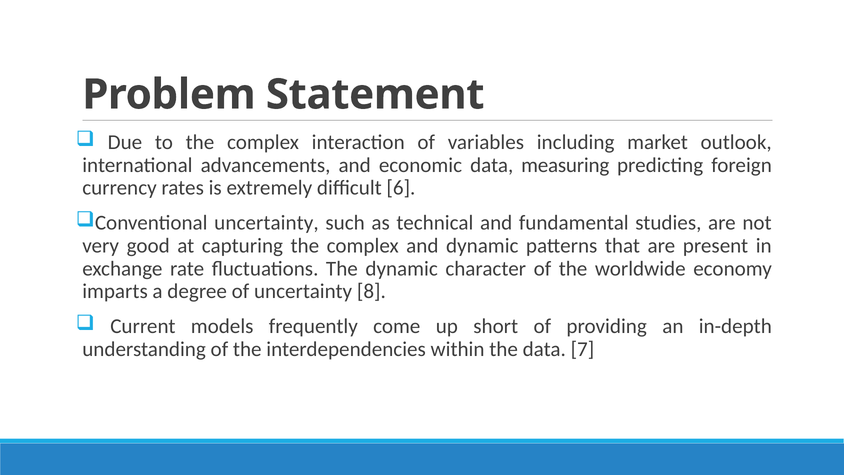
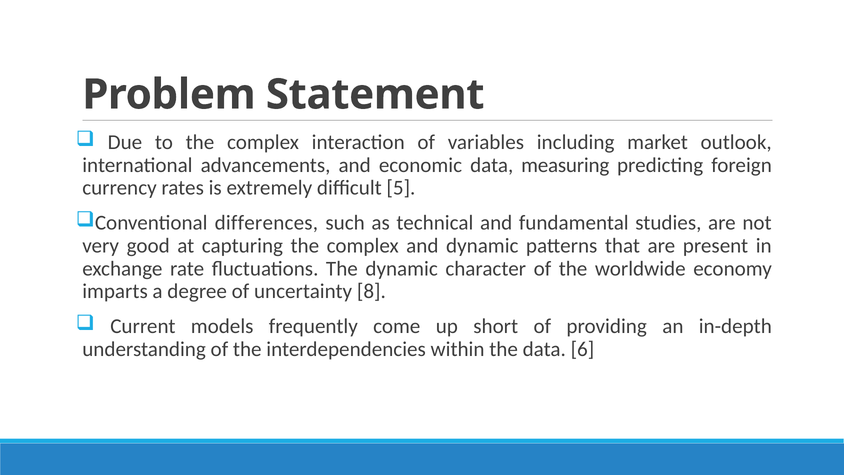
6: 6 -> 5
Conventional uncertainty: uncertainty -> differences
7: 7 -> 6
